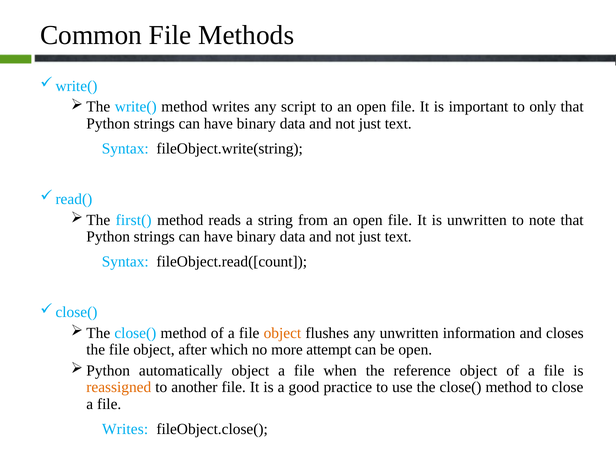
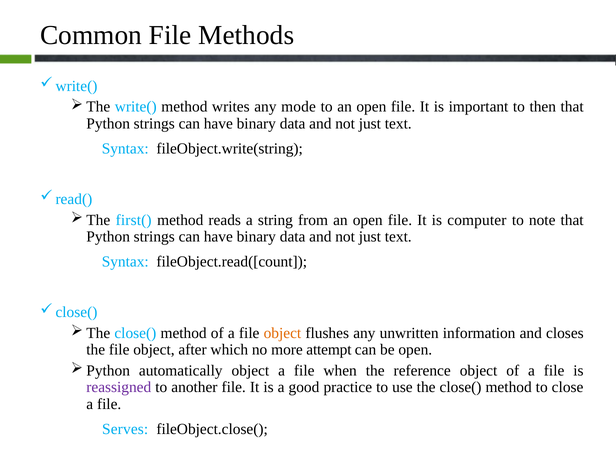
script: script -> mode
only: only -> then
is unwritten: unwritten -> computer
reassigned colour: orange -> purple
Writes at (125, 429): Writes -> Serves
